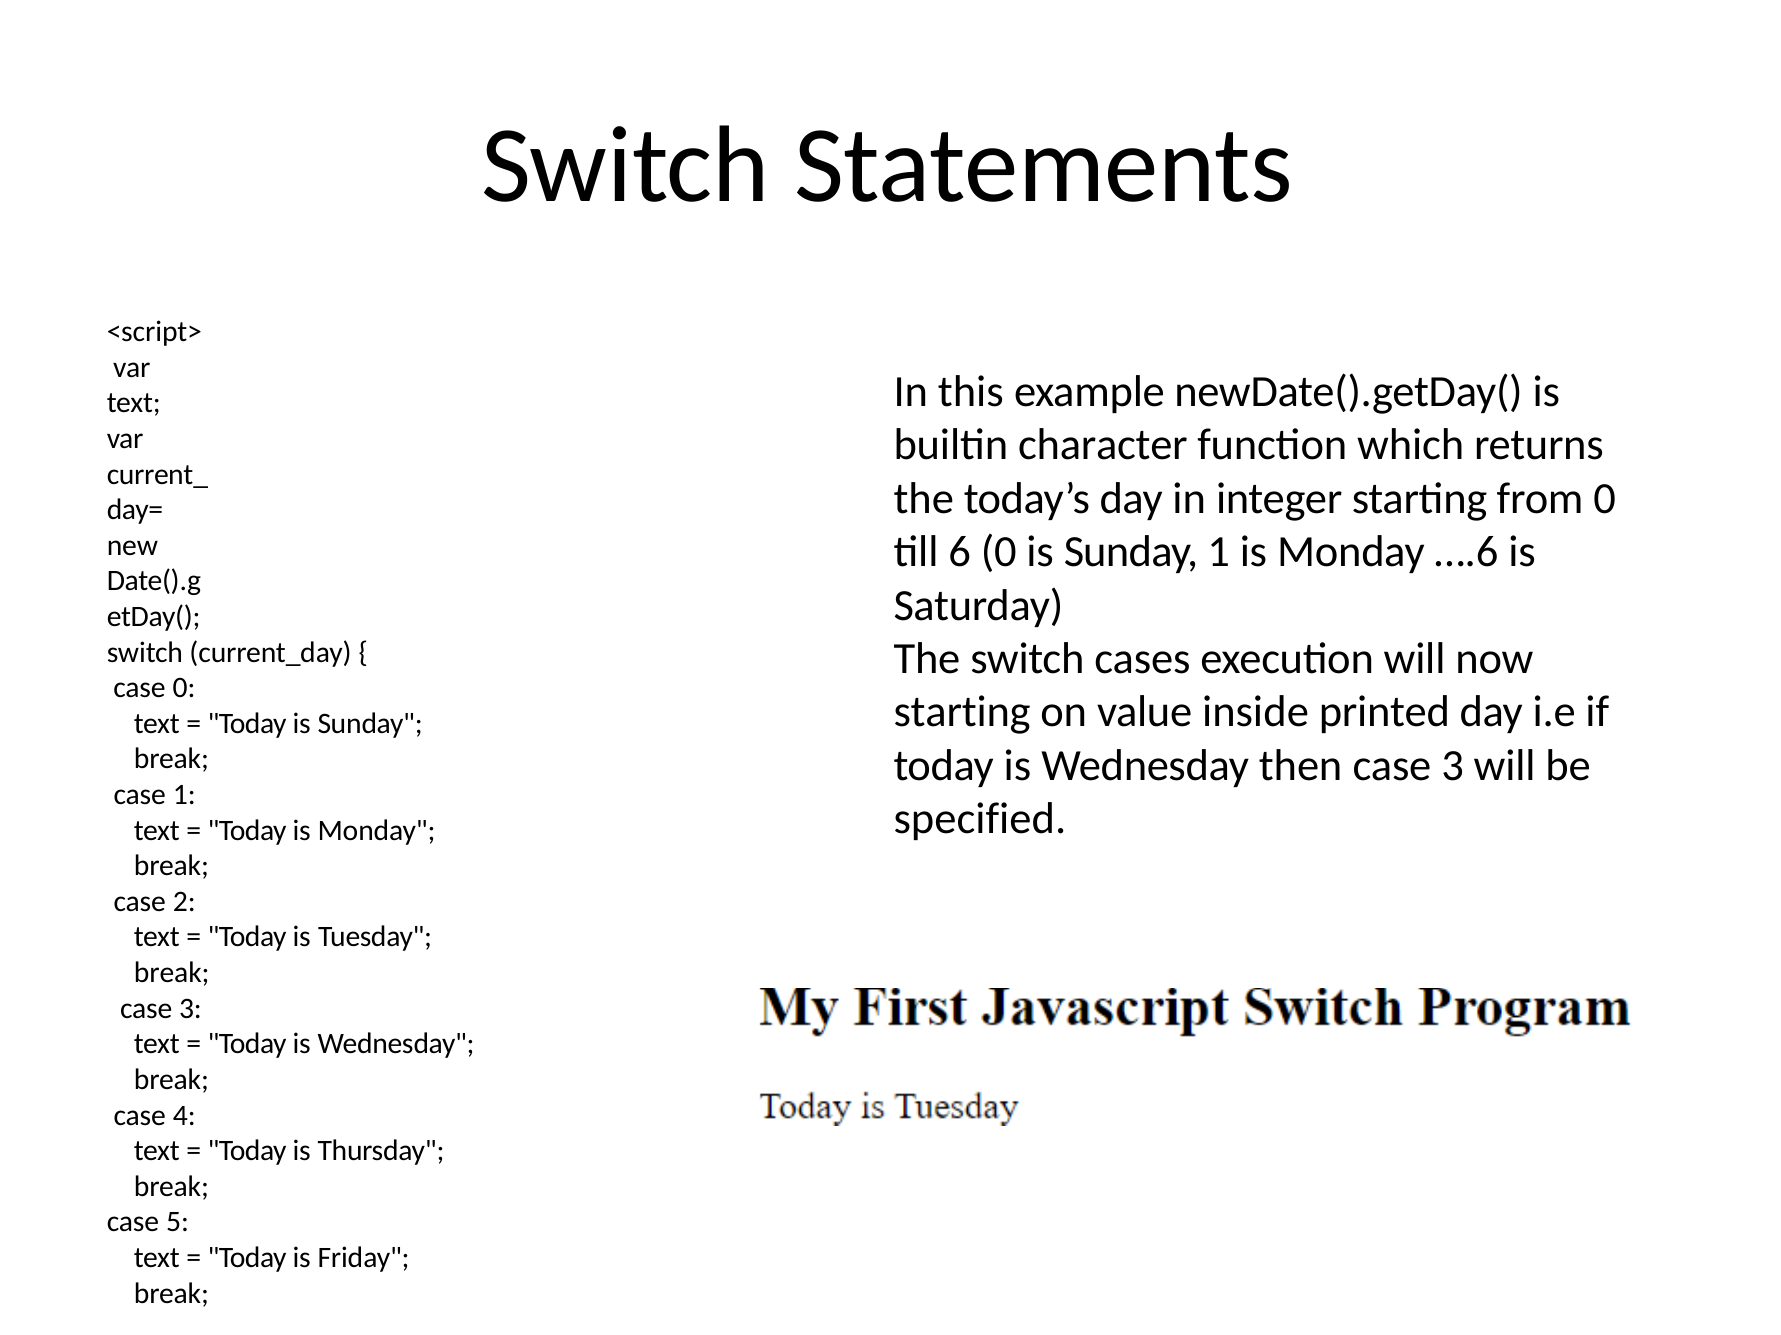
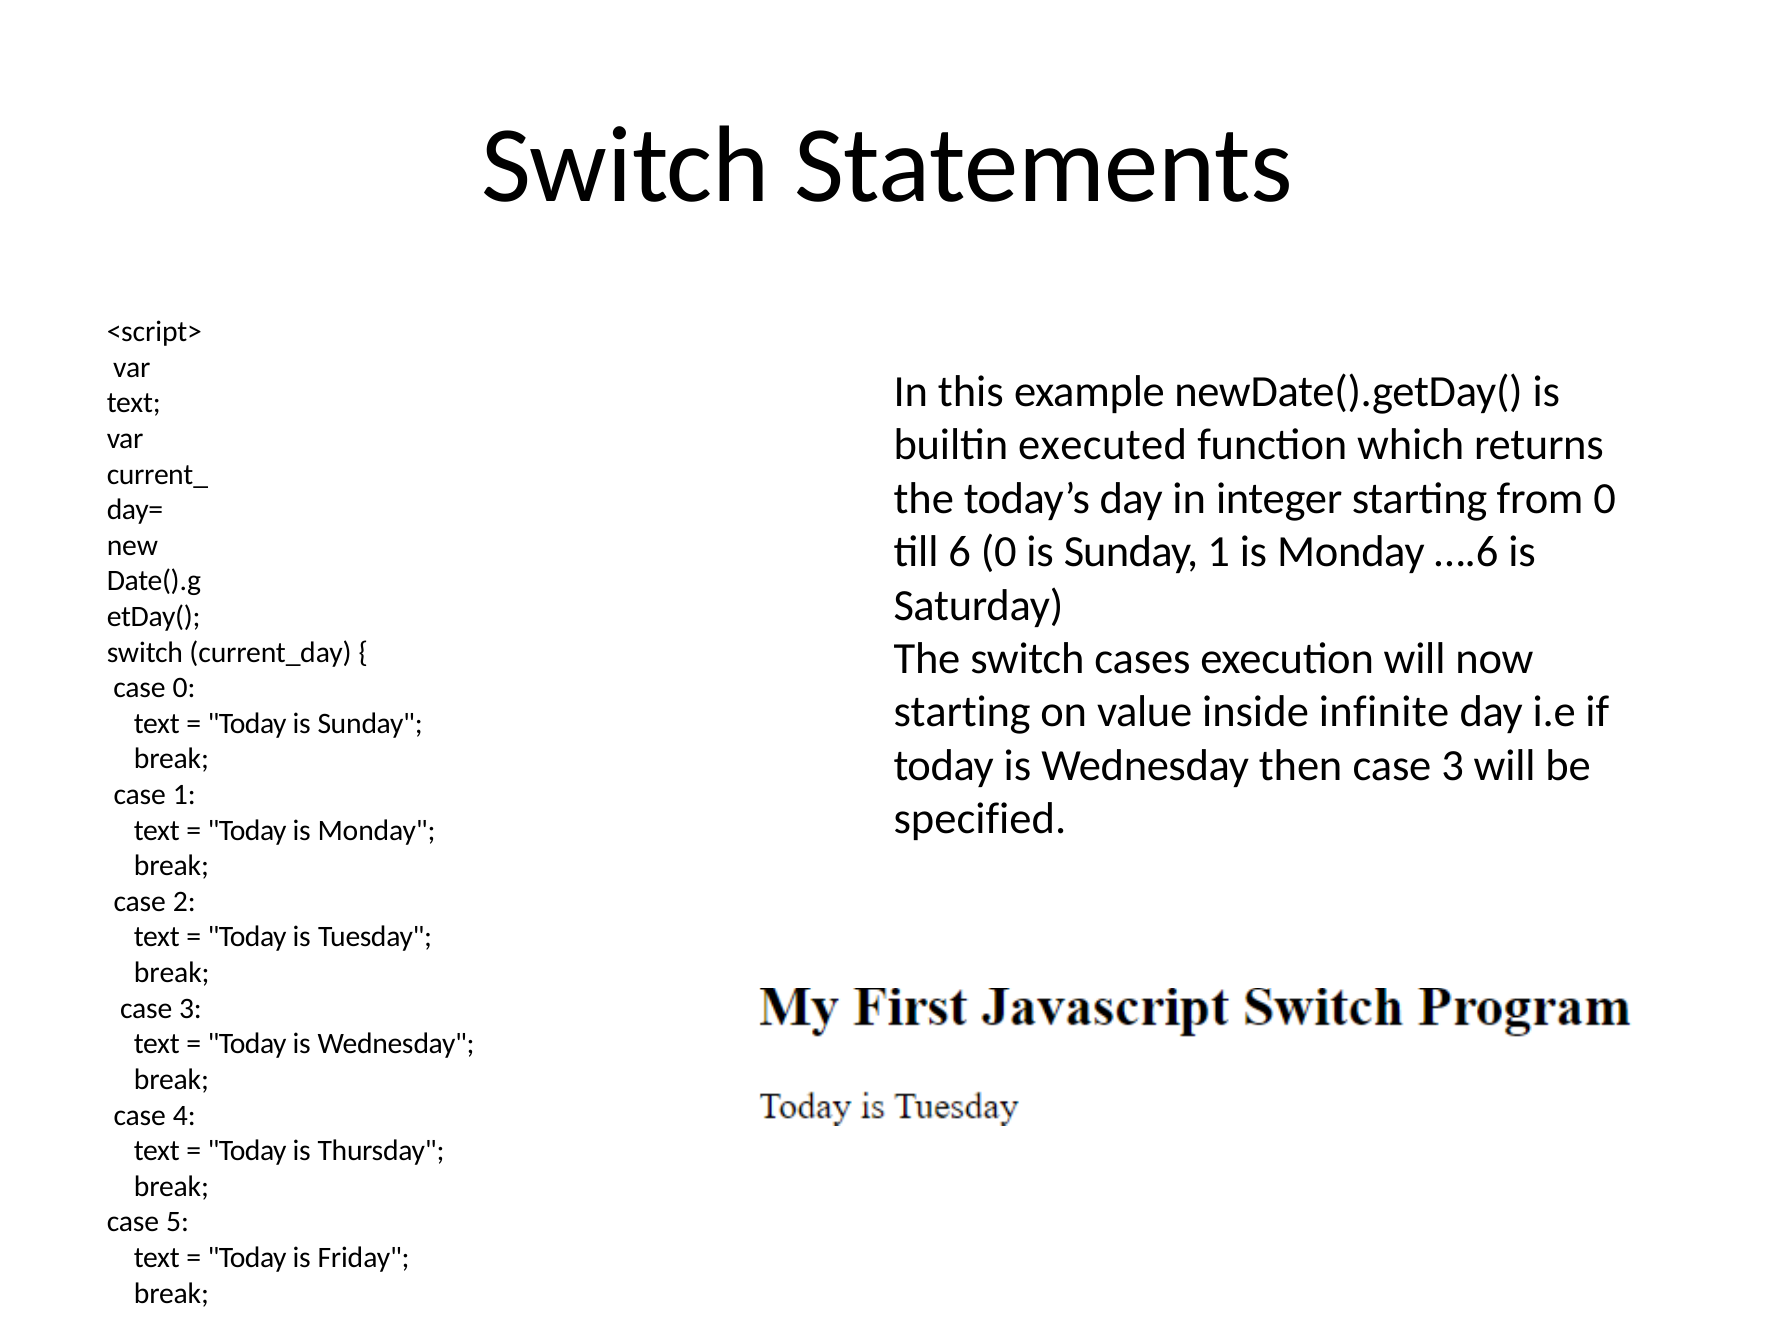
character: character -> executed
printed: printed -> infinite
